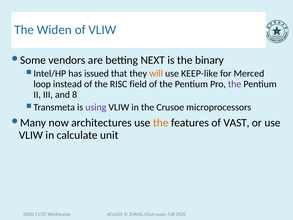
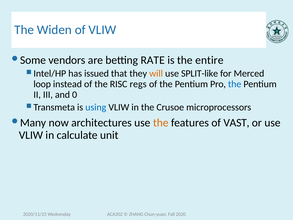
NEXT: NEXT -> RATE
binary: binary -> entire
KEEP-like: KEEP-like -> SPLIT-like
field: field -> regs
the at (235, 84) colour: purple -> blue
8: 8 -> 0
using colour: purple -> blue
